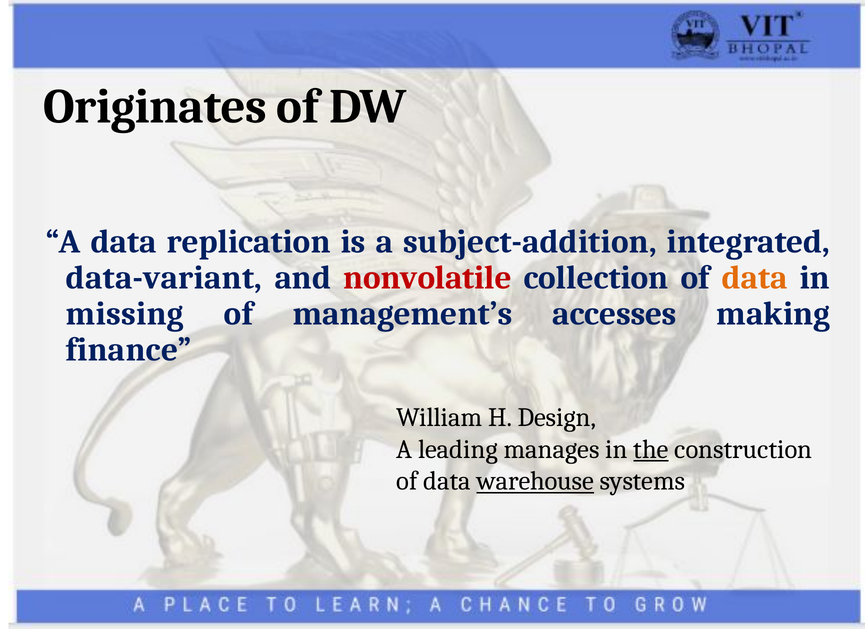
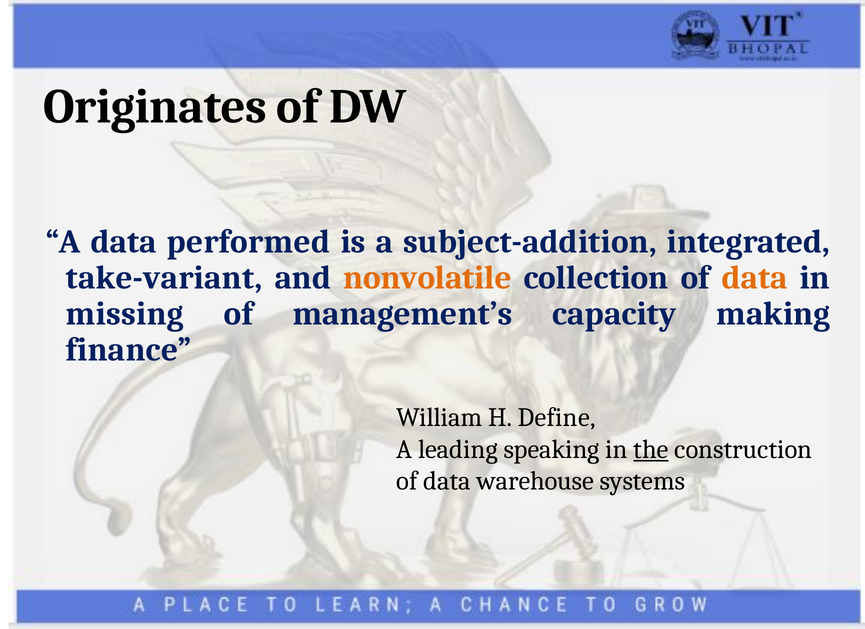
replication: replication -> performed
data-variant: data-variant -> take-variant
nonvolatile colour: red -> orange
accesses: accesses -> capacity
Design: Design -> Define
manages: manages -> speaking
warehouse underline: present -> none
